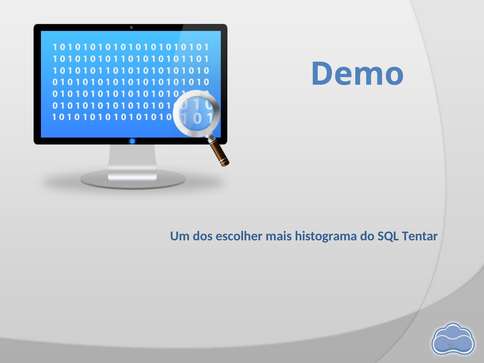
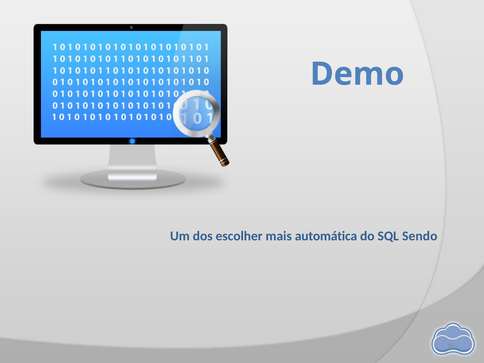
histograma: histograma -> automática
Tentar: Tentar -> Sendo
